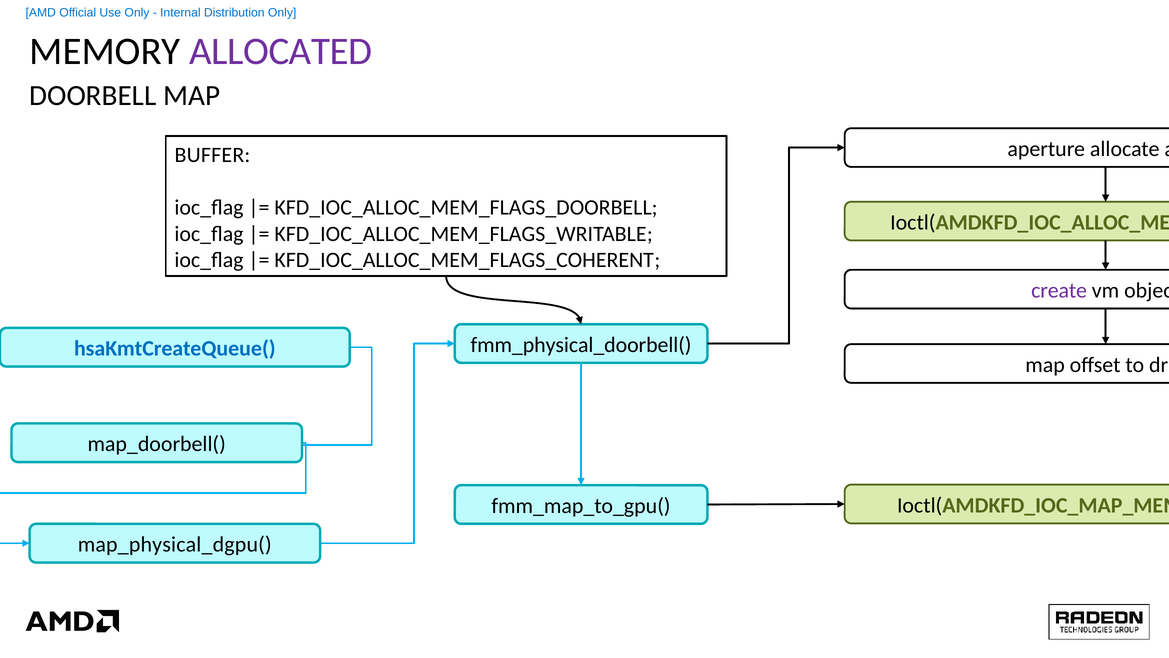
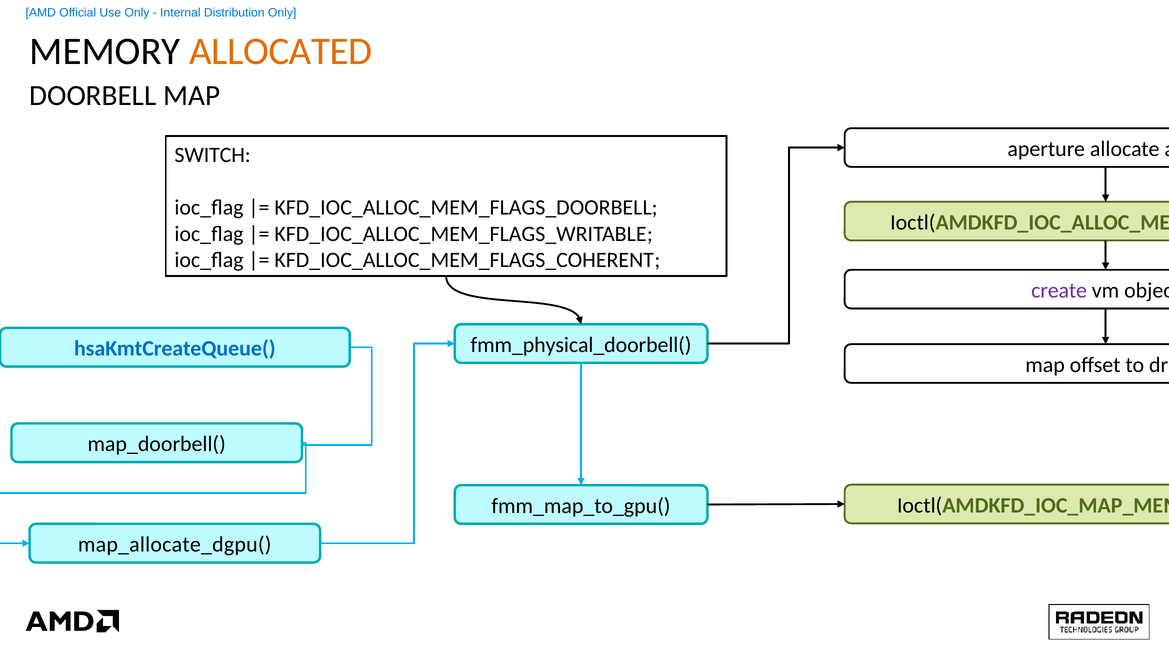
ALLOCATED colour: purple -> orange
BUFFER: BUFFER -> SWITCH
map_physical_dgpu(: map_physical_dgpu( -> map_allocate_dgpu(
